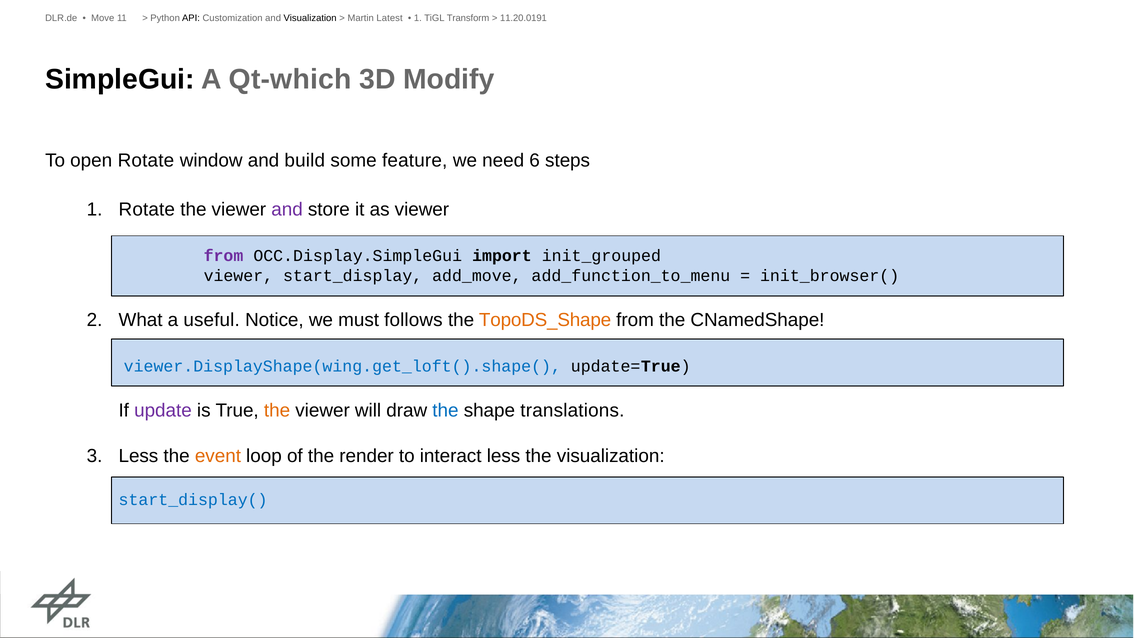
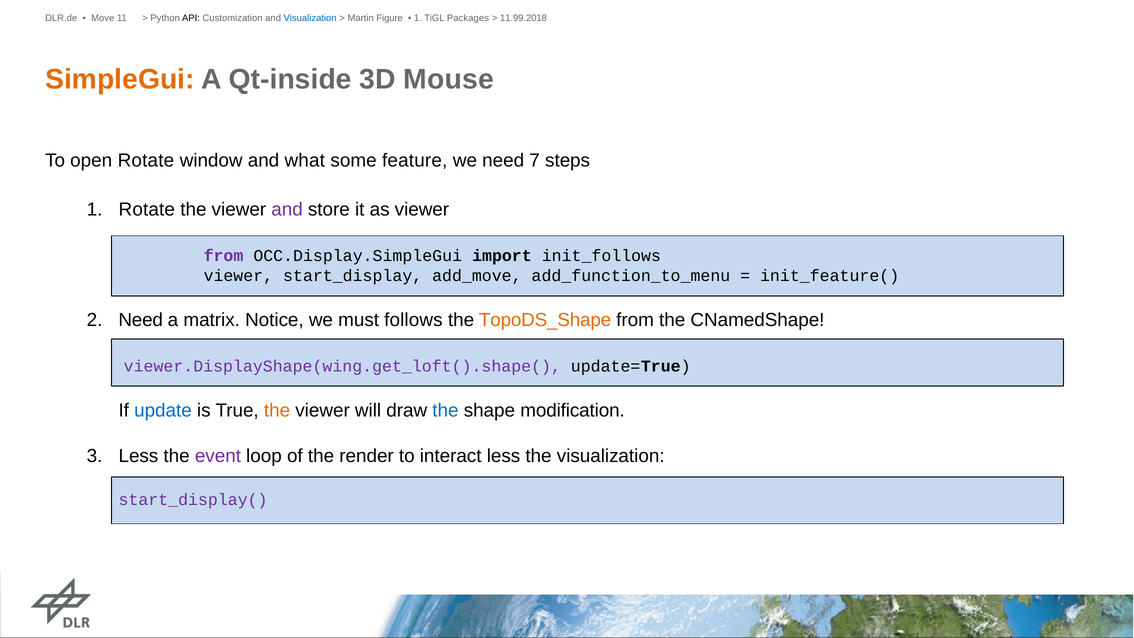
Visualization at (310, 18) colour: black -> blue
Latest: Latest -> Figure
Transform: Transform -> Packages
11.20.0191: 11.20.0191 -> 11.99.2018
SimpleGui colour: black -> orange
Qt-which: Qt-which -> Qt-inside
Modify: Modify -> Mouse
build: build -> what
6: 6 -> 7
init_grouped: init_grouped -> init_follows
init_browser(: init_browser( -> init_feature(
What at (141, 320): What -> Need
useful: useful -> matrix
viewer.DisplayShape(wing.get_loft().shape( colour: blue -> purple
update colour: purple -> blue
translations: translations -> modification
event colour: orange -> purple
start_display( colour: blue -> purple
